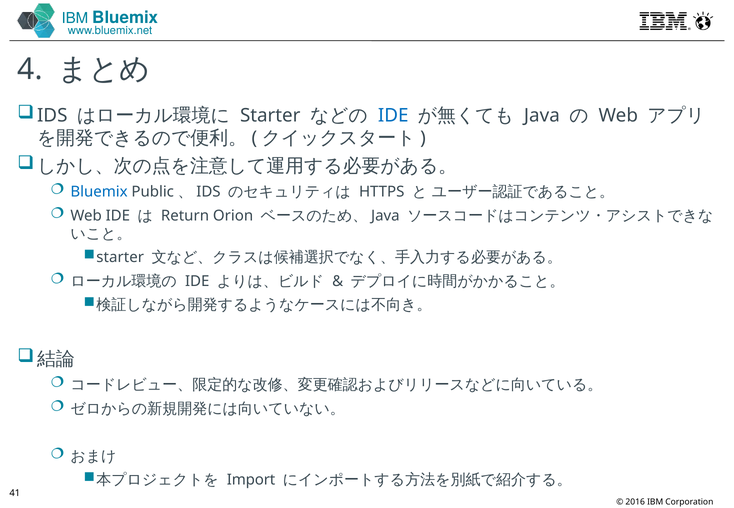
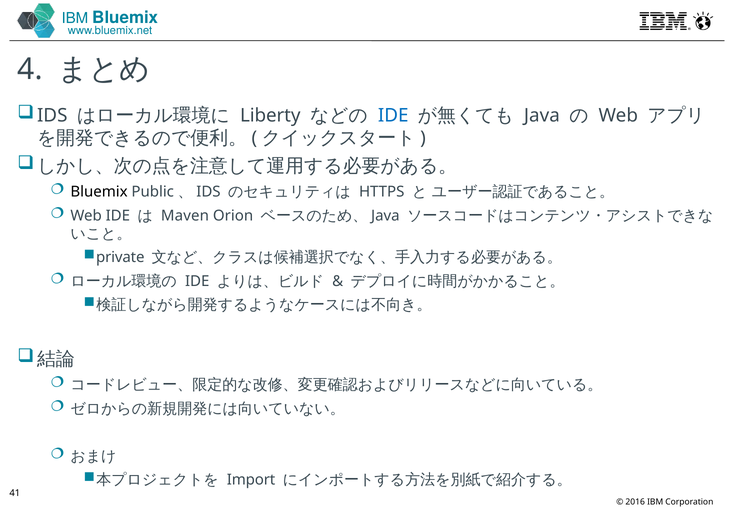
Starter at (270, 115): Starter -> Liberty
Bluemix at (99, 192) colour: blue -> black
Return: Return -> Maven
starter at (120, 257): starter -> private
